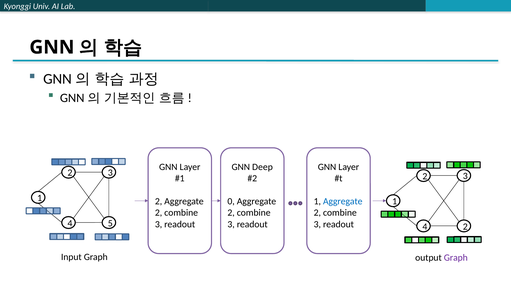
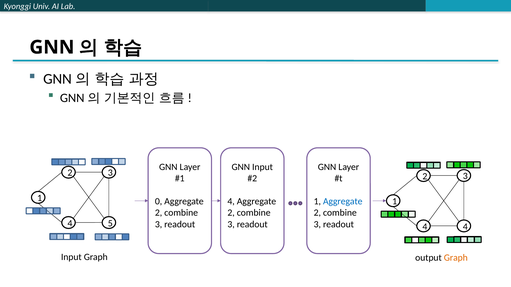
GNN Deep: Deep -> Input
2 at (159, 202): 2 -> 0
0 at (231, 202): 0 -> 4
4 2: 2 -> 4
Graph at (456, 258) colour: purple -> orange
